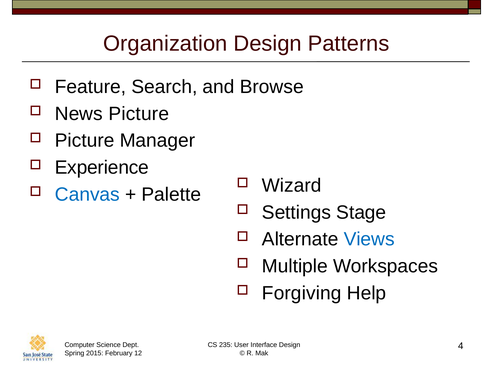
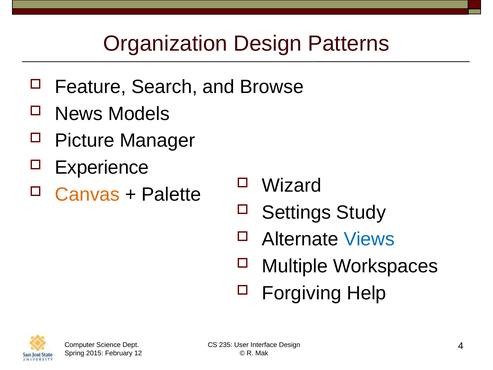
News Picture: Picture -> Models
Canvas colour: blue -> orange
Stage: Stage -> Study
